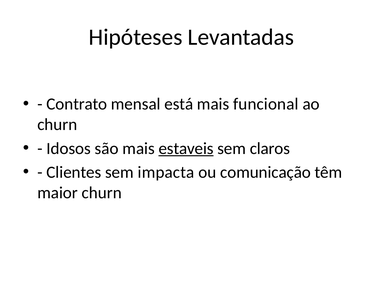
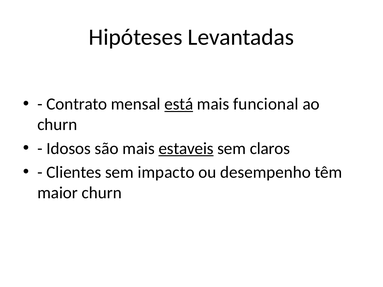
está underline: none -> present
impacta: impacta -> impacto
comunicação: comunicação -> desempenho
